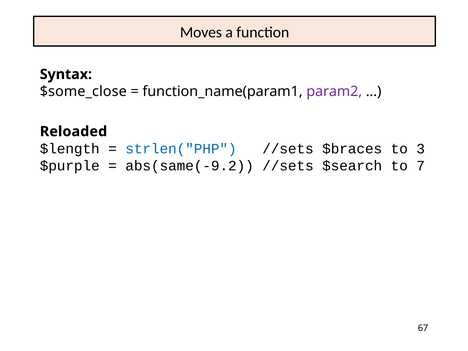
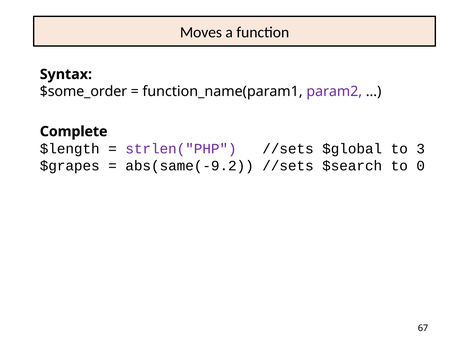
$some_close: $some_close -> $some_order
Reloaded: Reloaded -> Complete
strlen("PHP colour: blue -> purple
$braces: $braces -> $global
$purple: $purple -> $grapes
7: 7 -> 0
